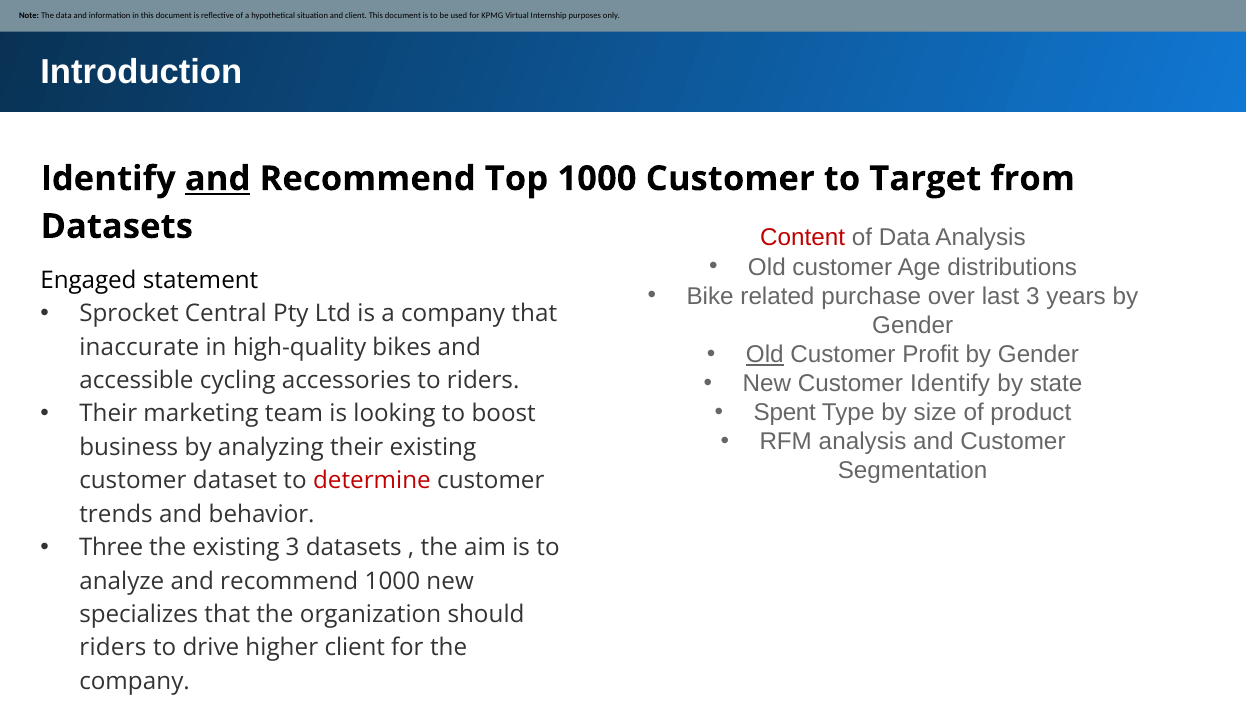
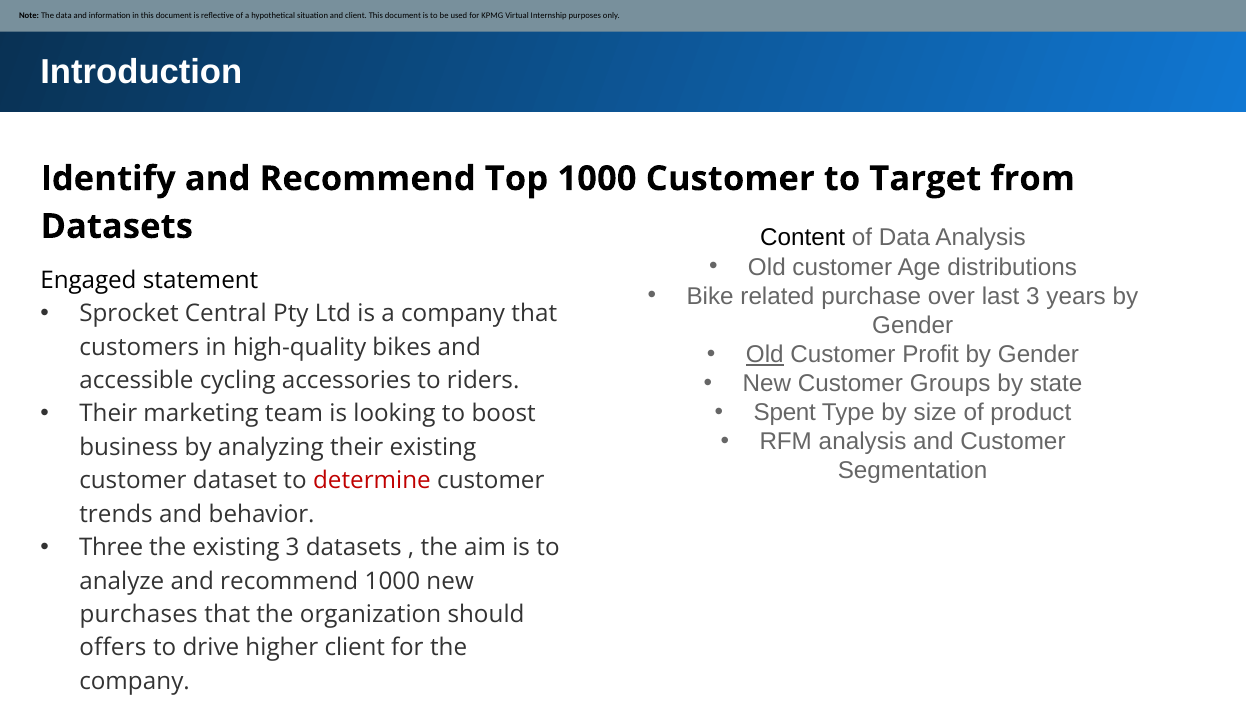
and at (218, 179) underline: present -> none
Content colour: red -> black
inaccurate: inaccurate -> customers
Customer Identify: Identify -> Groups
specializes: specializes -> purchases
riders at (113, 648): riders -> offers
